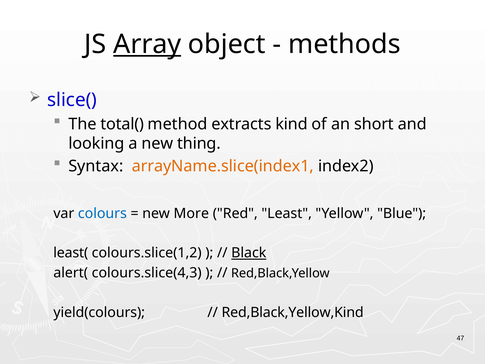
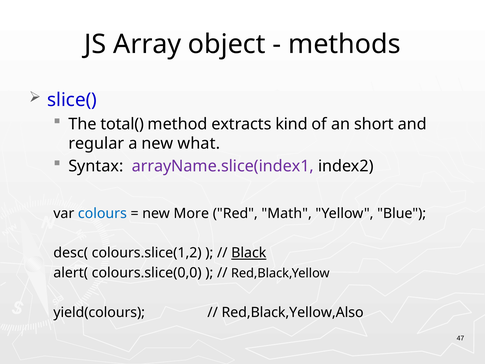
Array underline: present -> none
looking: looking -> regular
thing: thing -> what
arrayName.slice(index1 colour: orange -> purple
Least: Least -> Math
least(: least( -> desc(
colours.slice(4,3: colours.slice(4,3 -> colours.slice(0,0
Red,Black,Yellow,Kind: Red,Black,Yellow,Kind -> Red,Black,Yellow,Also
